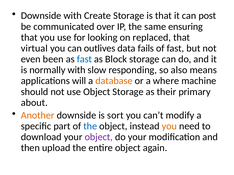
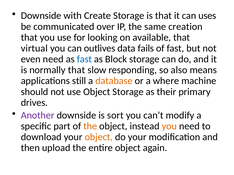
post: post -> uses
ensuring: ensuring -> creation
replaced: replaced -> available
even been: been -> need
normally with: with -> that
will: will -> still
about: about -> drives
Another colour: orange -> purple
the at (90, 126) colour: blue -> orange
object at (99, 137) colour: purple -> orange
